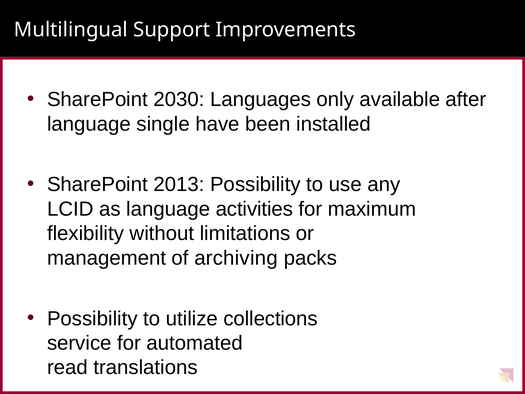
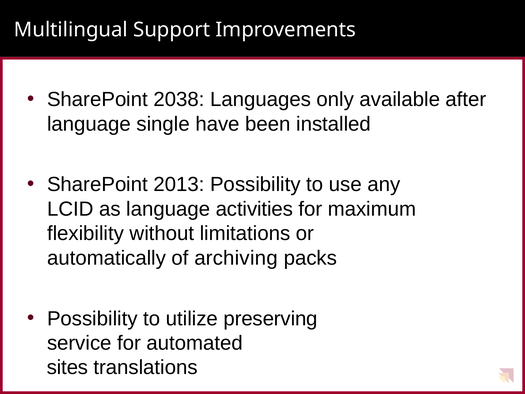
2030: 2030 -> 2038
management: management -> automatically
collections: collections -> preserving
read: read -> sites
